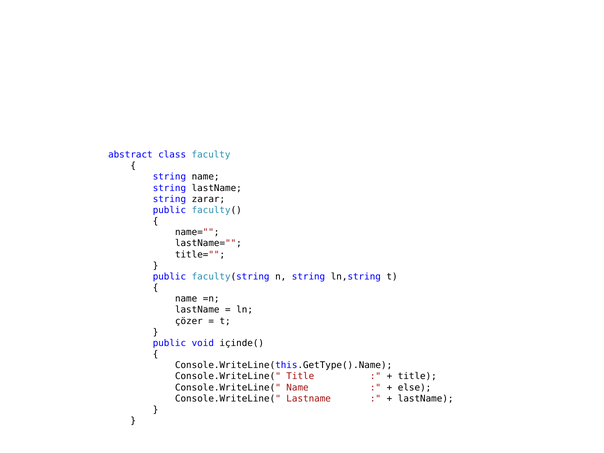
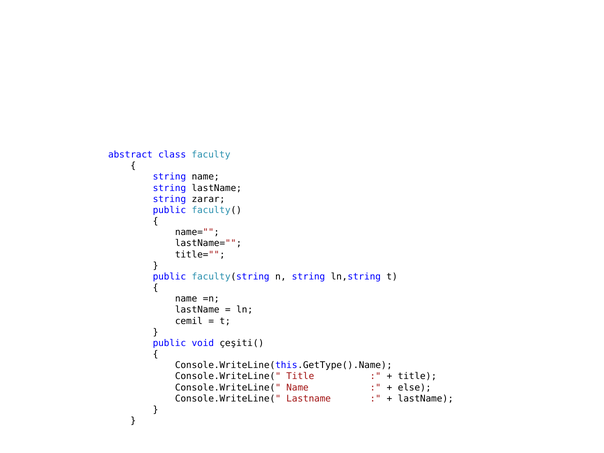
çözer: çözer -> cemil
içinde(: içinde( -> çeşiti(
